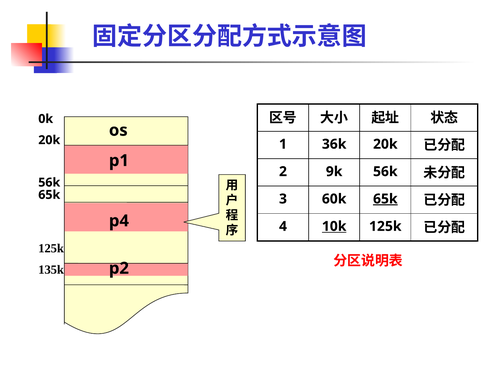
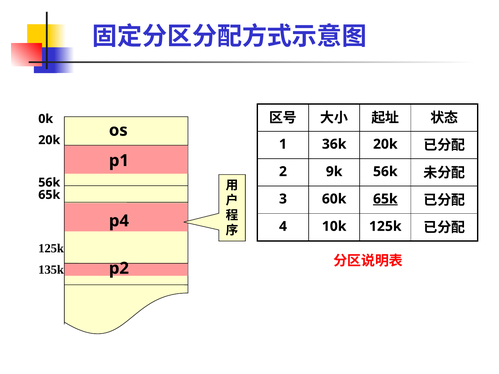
10k underline: present -> none
